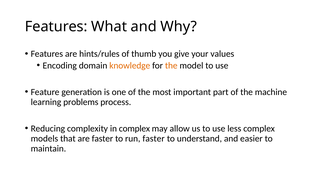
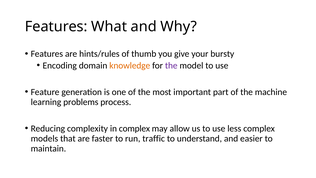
values: values -> bursty
the at (171, 65) colour: orange -> purple
run faster: faster -> traffic
